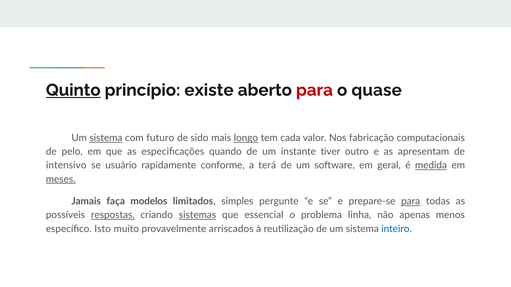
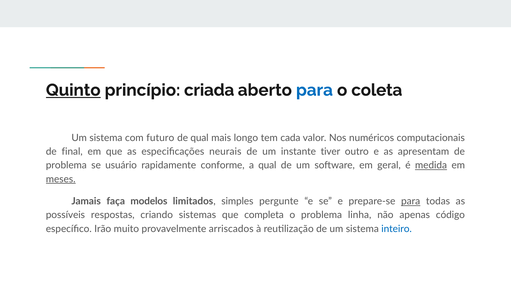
existe: existe -> criada
para at (314, 90) colour: red -> blue
quase: quase -> coleta
sistema at (106, 138) underline: present -> none
de sido: sido -> qual
longo underline: present -> none
fabricação: fabricação -> numéricos
pelo: pelo -> final
quando: quando -> neurais
intensivo at (66, 166): intensivo -> problema
a terá: terá -> qual
respostas underline: present -> none
sistemas underline: present -> none
essencial: essencial -> completa
menos: menos -> código
Isto: Isto -> Irão
